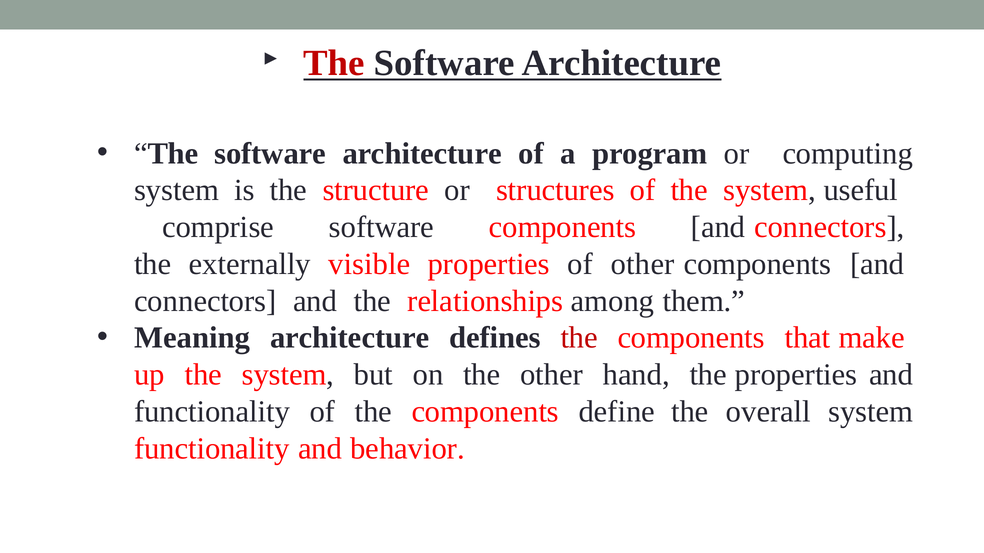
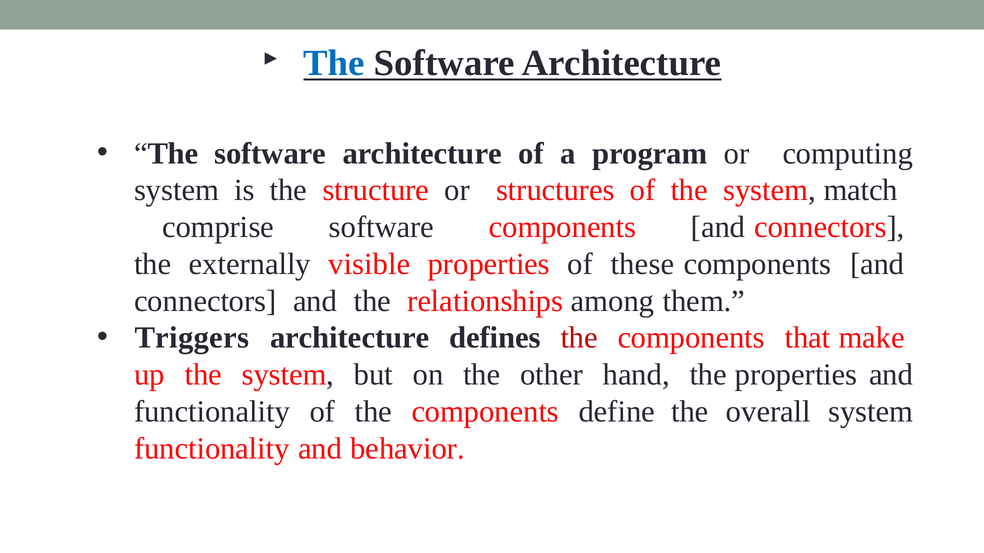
The at (334, 63) colour: red -> blue
useful: useful -> match
of other: other -> these
Meaning: Meaning -> Triggers
